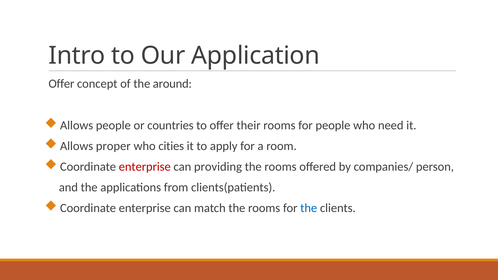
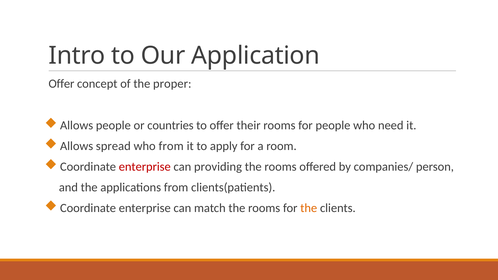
around: around -> proper
proper: proper -> spread
who cities: cities -> from
the at (309, 208) colour: blue -> orange
